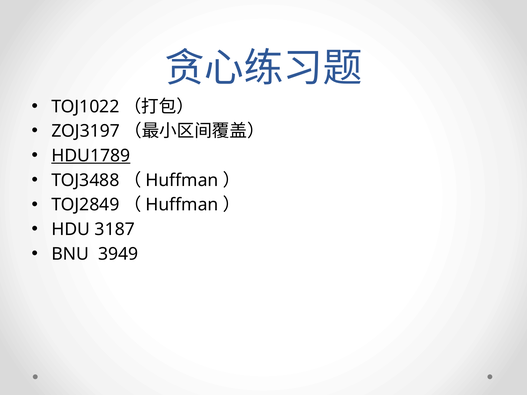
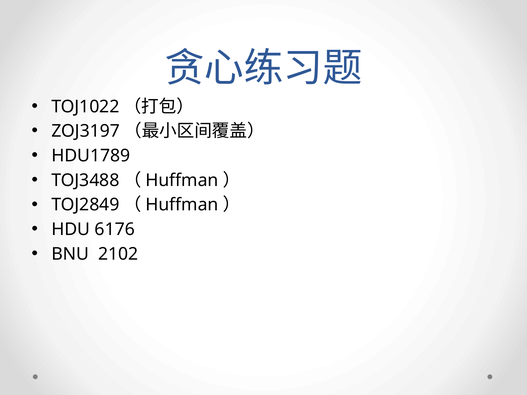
HDU1789 underline: present -> none
3187: 3187 -> 6176
3949: 3949 -> 2102
